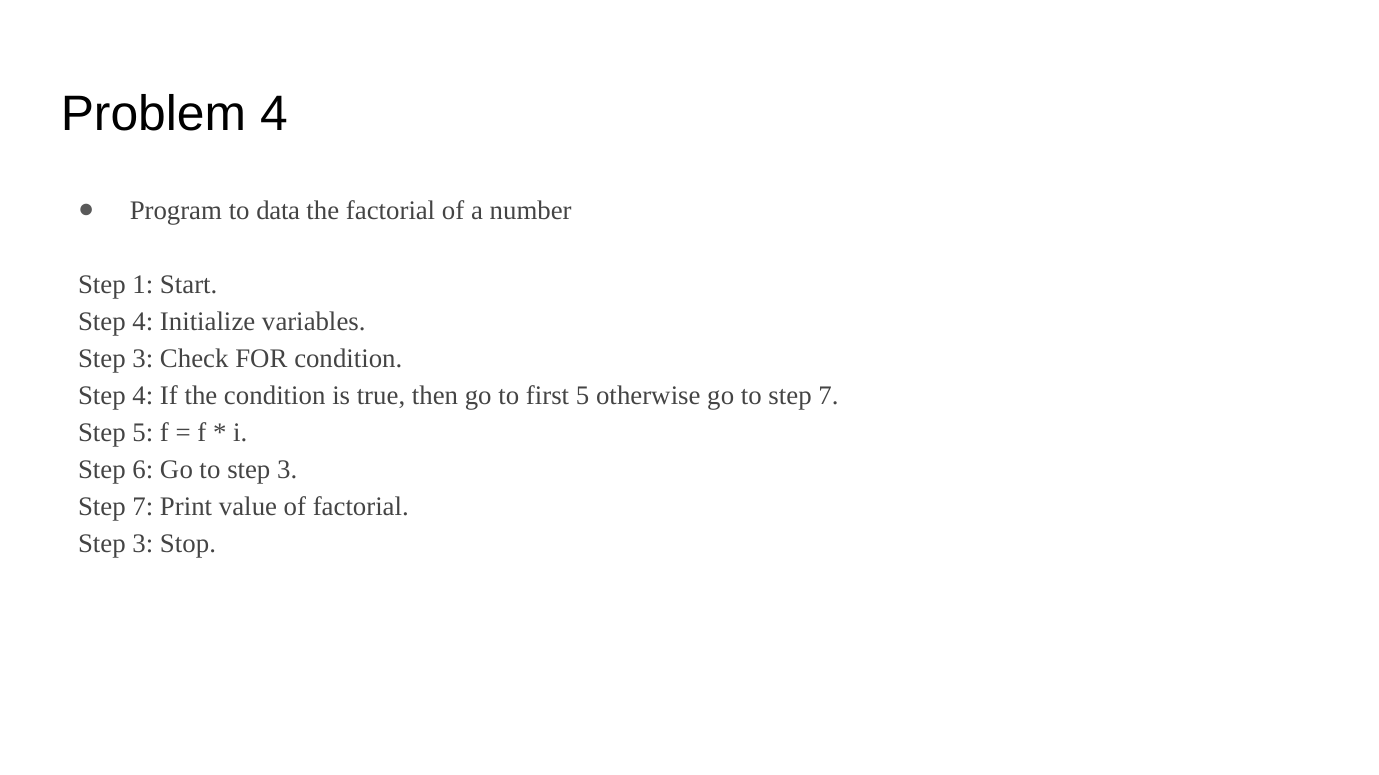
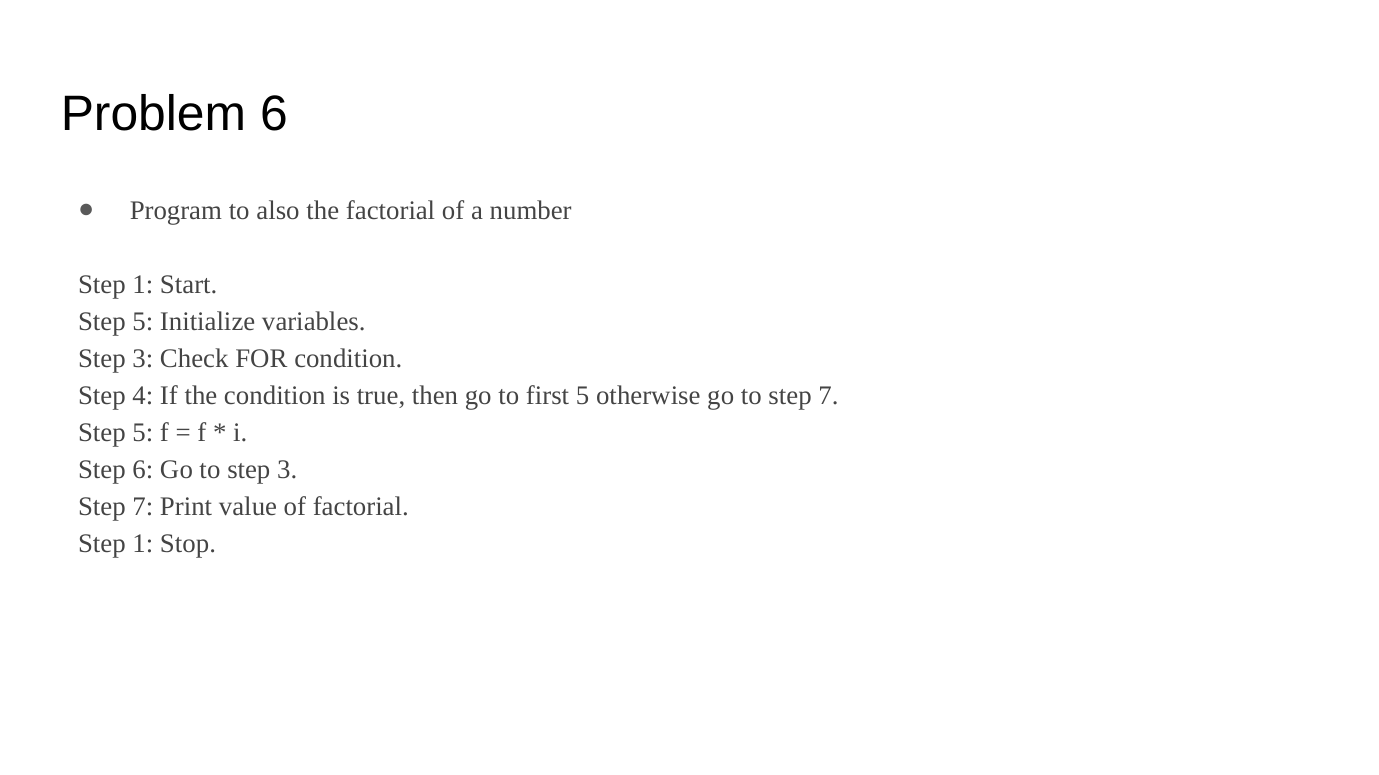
Problem 4: 4 -> 6
data: data -> also
4 at (143, 322): 4 -> 5
3 at (143, 544): 3 -> 1
